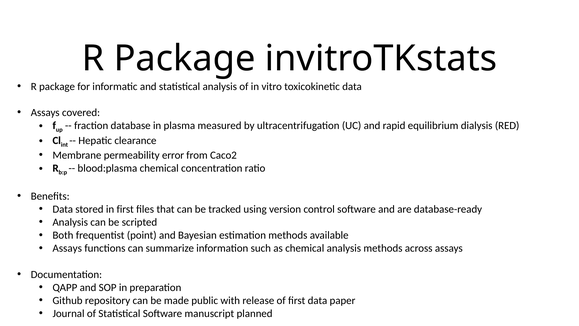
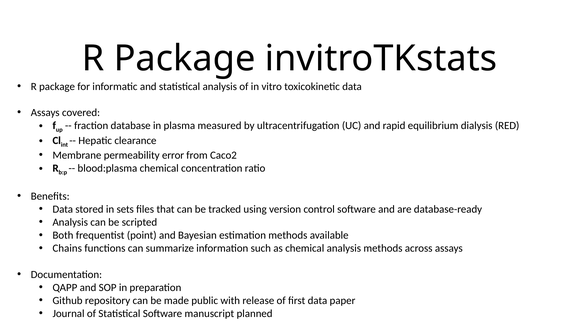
in first: first -> sets
Assays at (67, 248): Assays -> Chains
